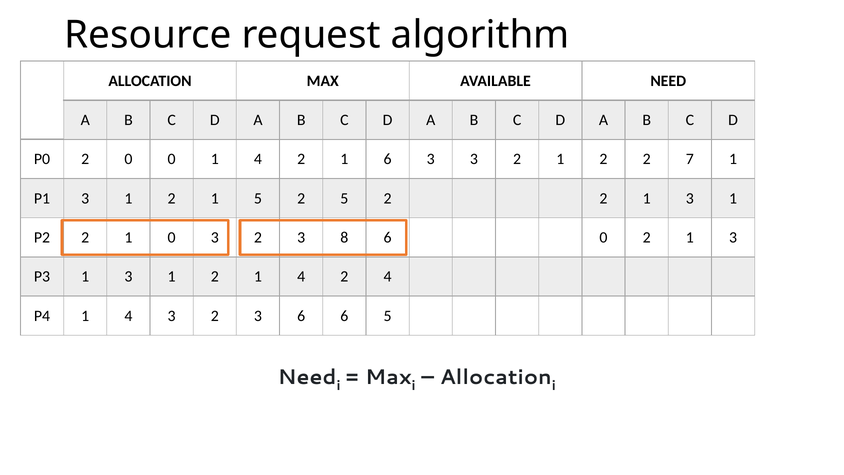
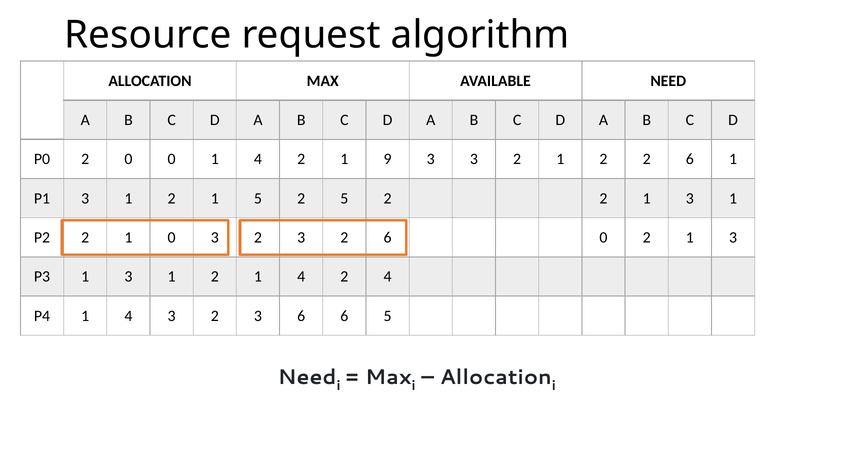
1 6: 6 -> 9
2 2 7: 7 -> 6
2 3 8: 8 -> 2
